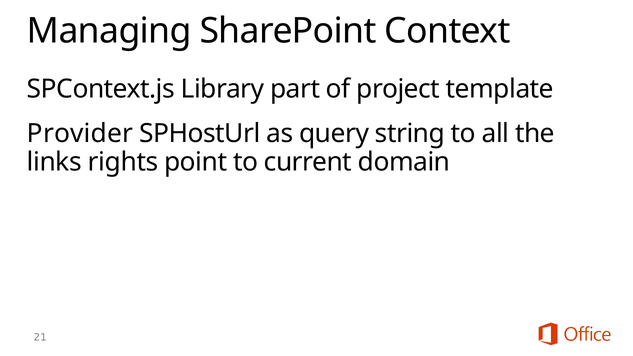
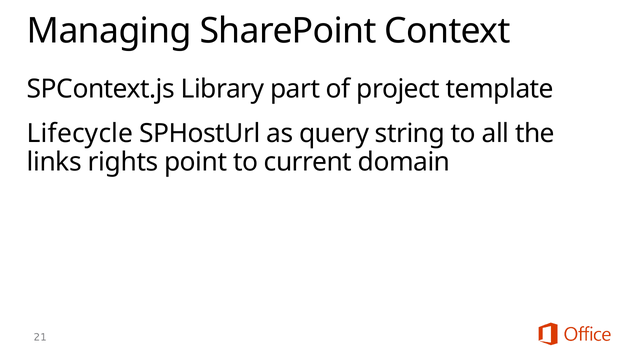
Provider: Provider -> Lifecycle
